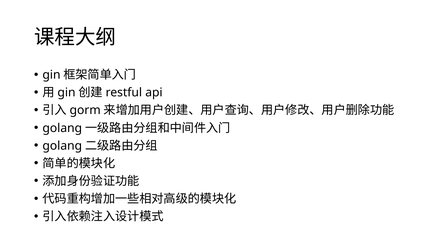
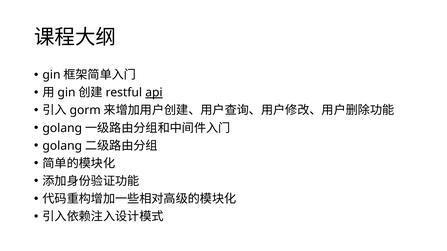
api underline: none -> present
